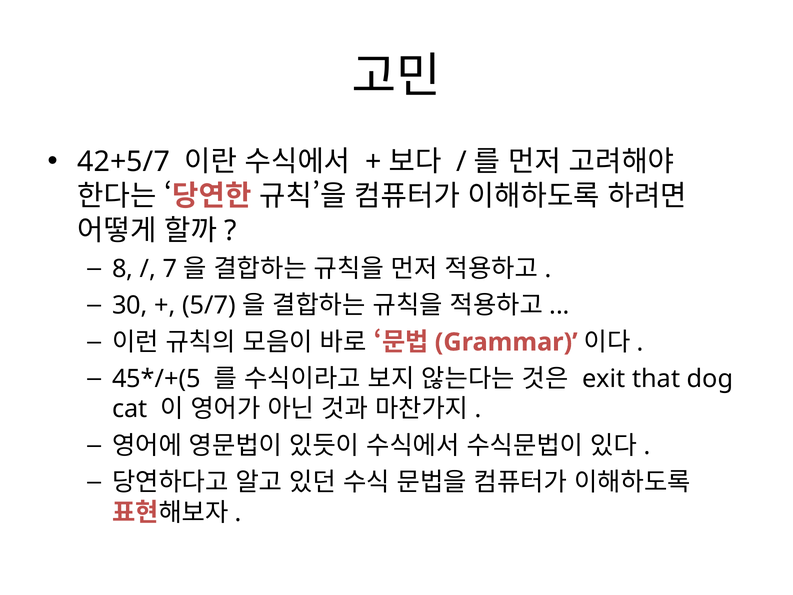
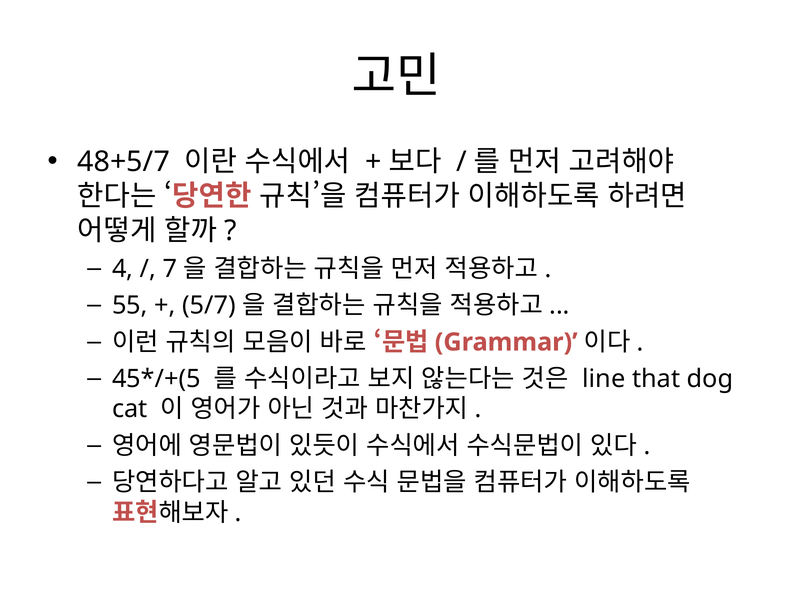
42+5/7: 42+5/7 -> 48+5/7
8: 8 -> 4
30: 30 -> 55
exit: exit -> line
